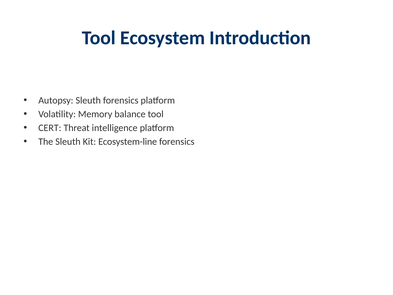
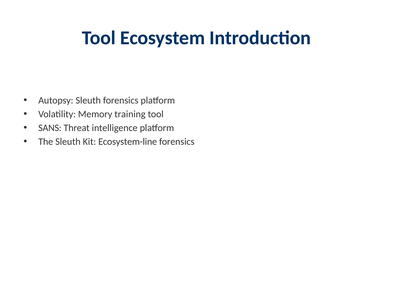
balance: balance -> training
CERT: CERT -> SANS
